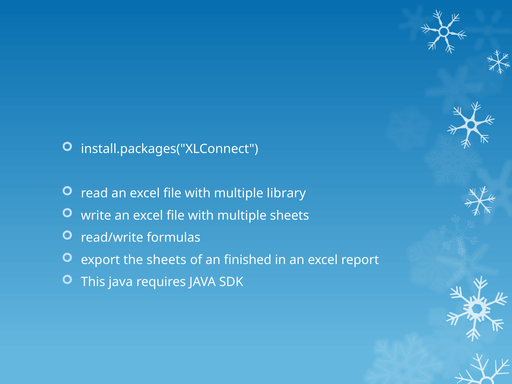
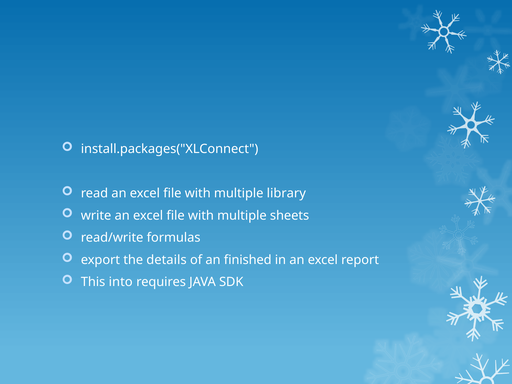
the sheets: sheets -> details
This java: java -> into
